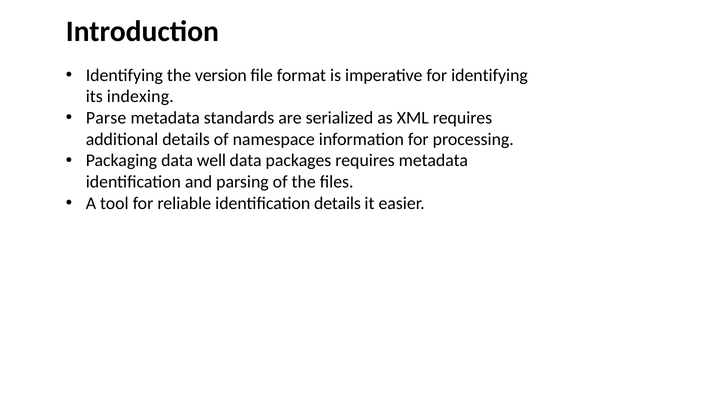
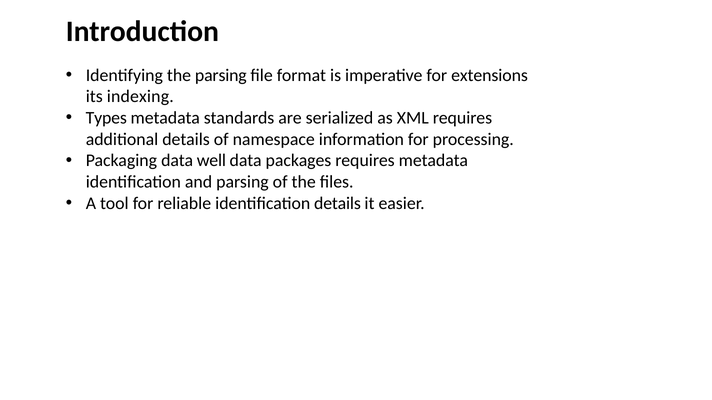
the version: version -> parsing
for identifying: identifying -> extensions
Parse: Parse -> Types
